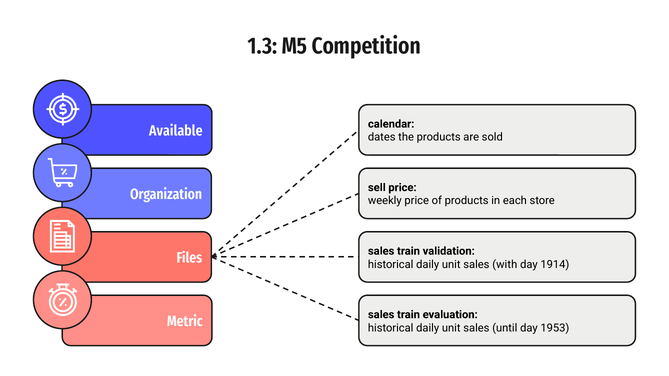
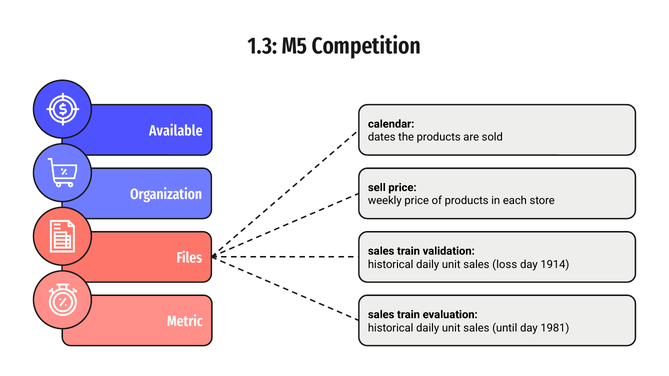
with: with -> loss
1953: 1953 -> 1981
